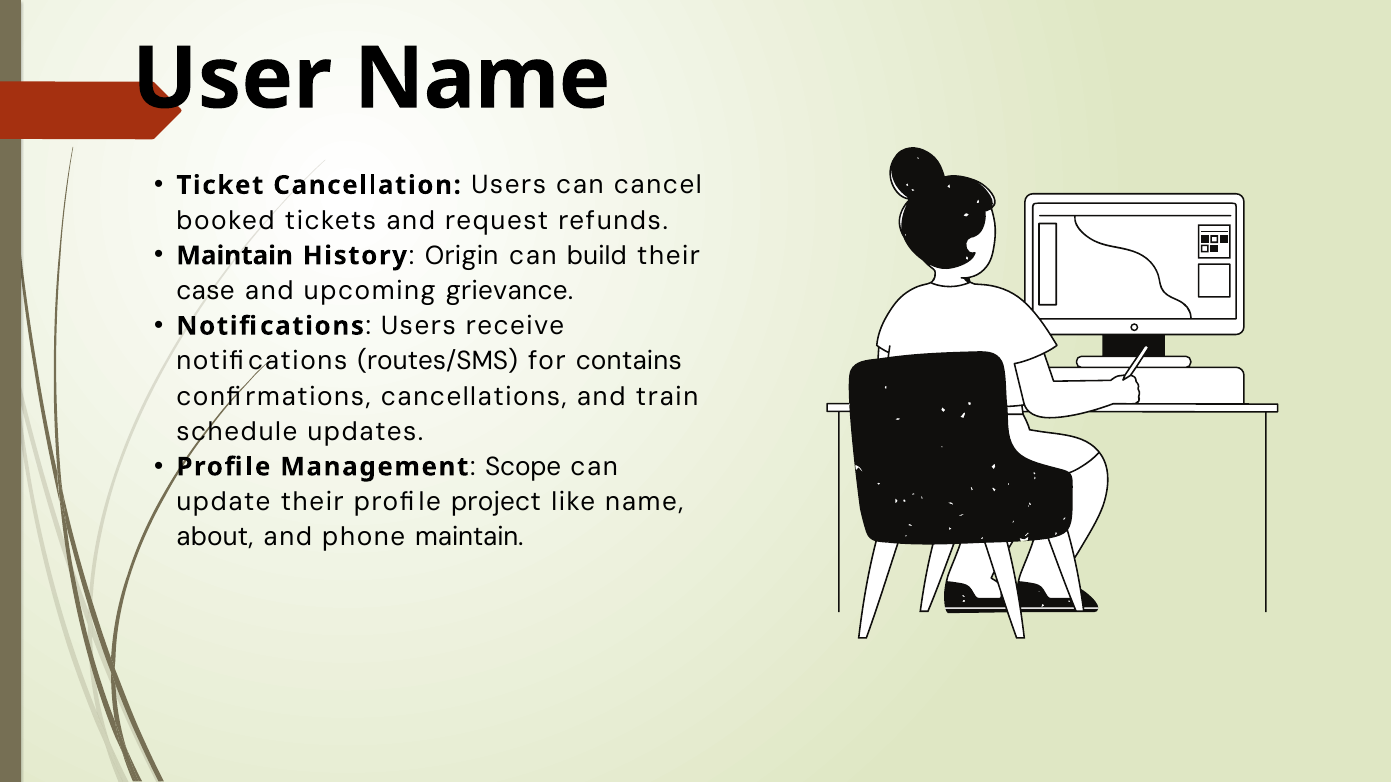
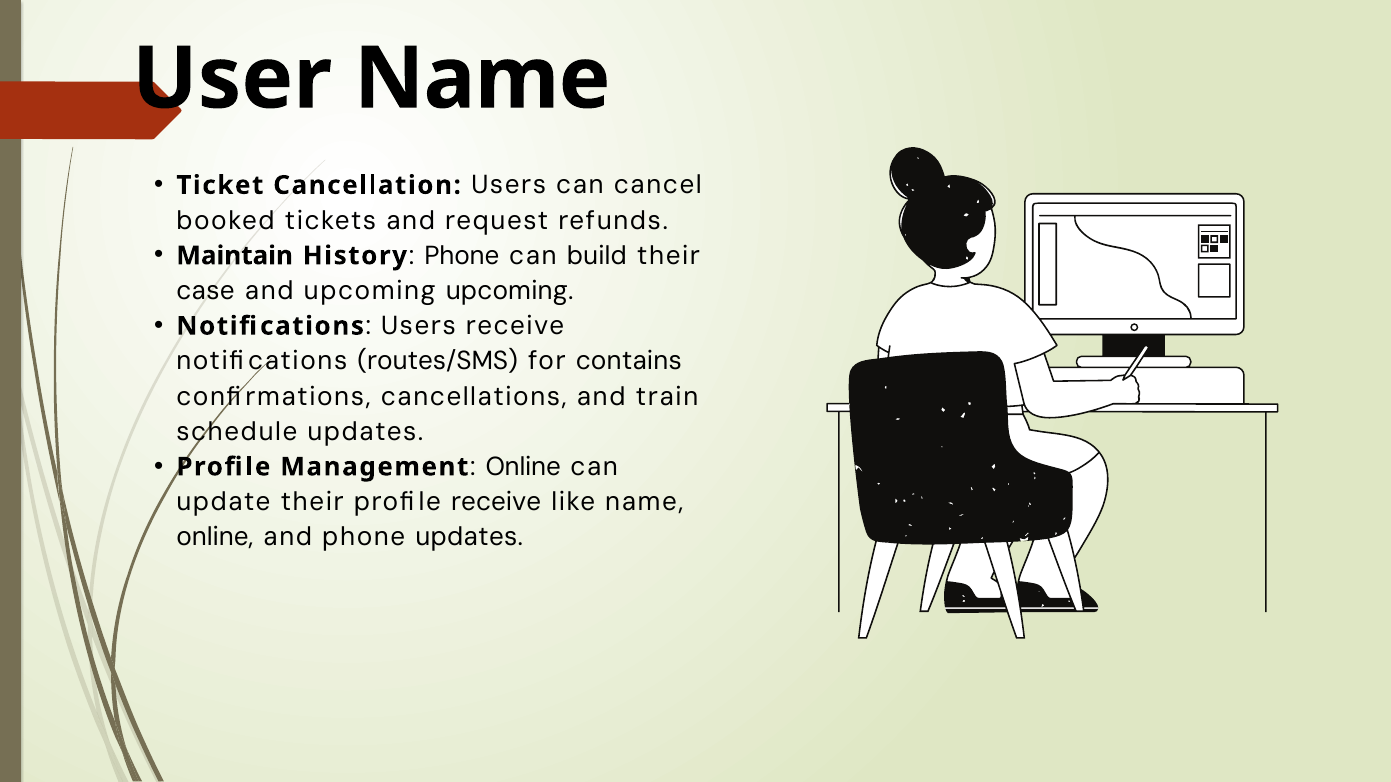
Origin at (462, 256): Origin -> Phone
upcoming grievance: grievance -> upcoming
Scope at (523, 467): Scope -> Online
profile project: project -> receive
about at (215, 537): about -> online
phone maintain: maintain -> updates
